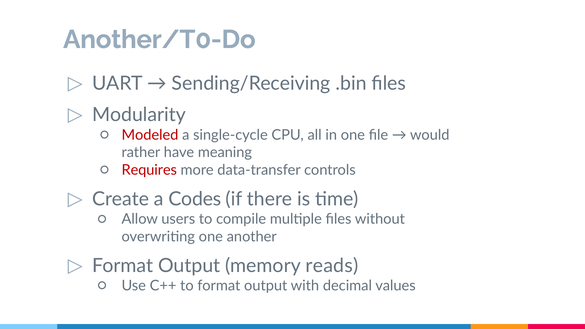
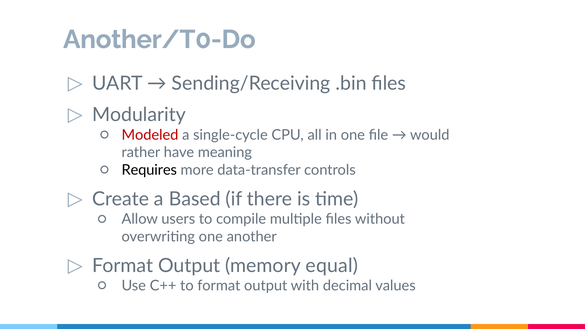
Requires colour: red -> black
Codes: Codes -> Based
reads: reads -> equal
